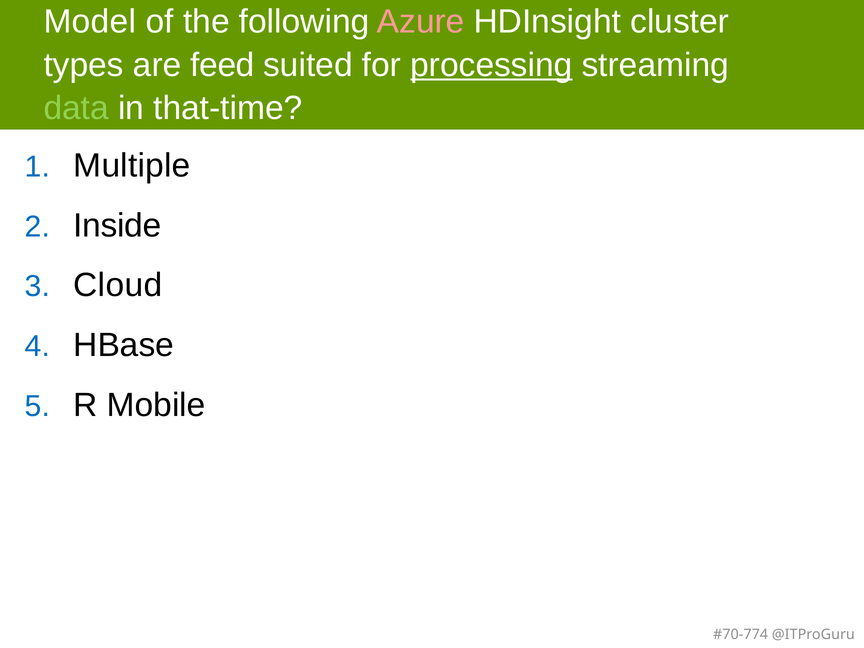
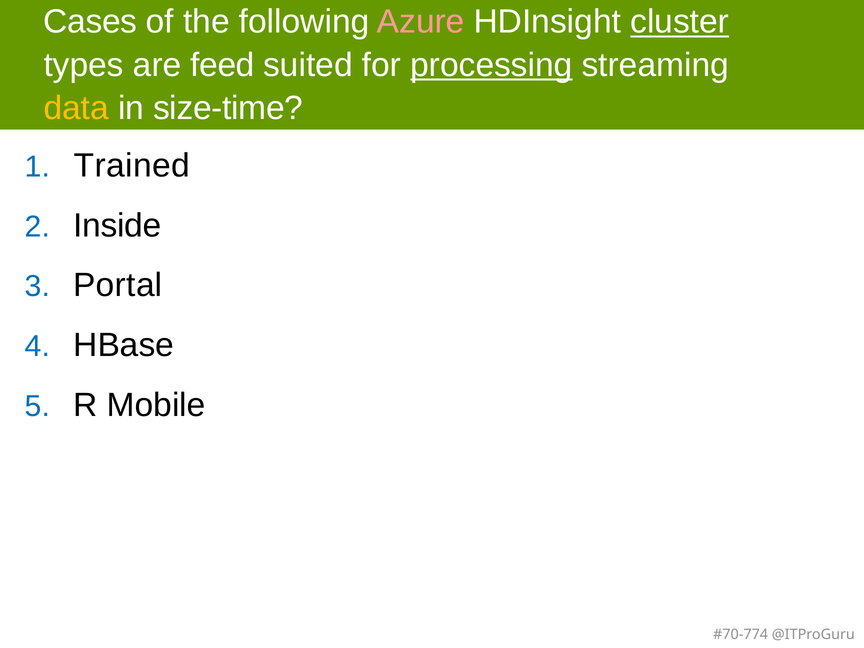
Model: Model -> Cases
cluster underline: none -> present
data colour: light green -> yellow
that-time: that-time -> size-time
Multiple: Multiple -> Trained
Cloud: Cloud -> Portal
